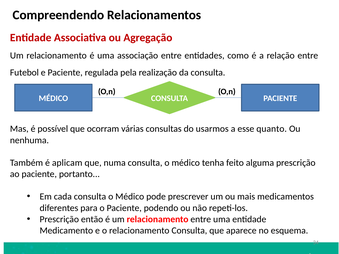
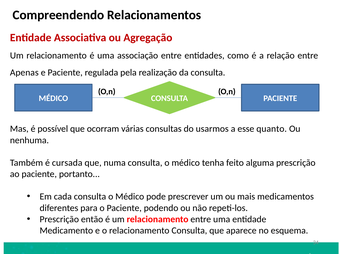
Futebol: Futebol -> Apenas
aplicam: aplicam -> cursada
